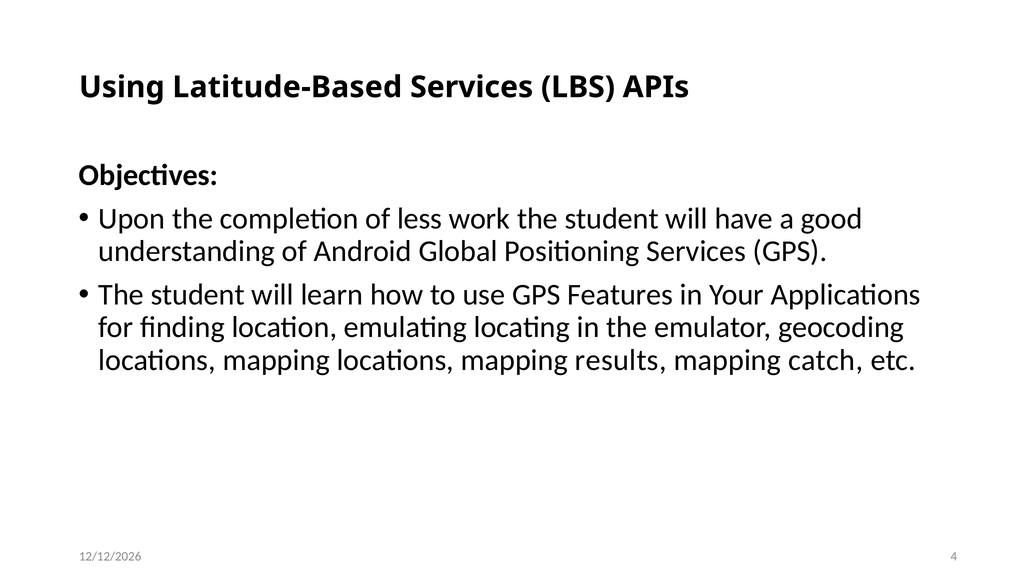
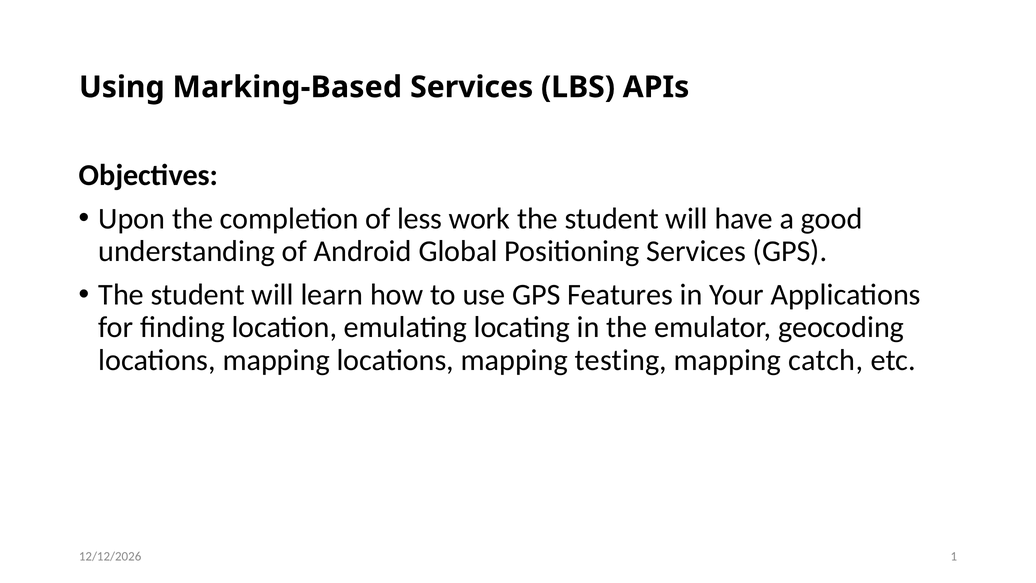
Latitude-Based: Latitude-Based -> Marking-Based
results: results -> testing
4: 4 -> 1
